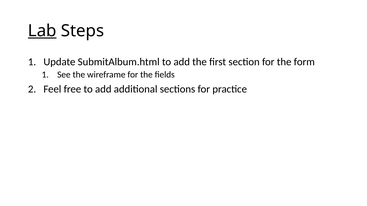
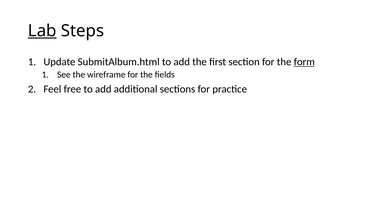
form underline: none -> present
